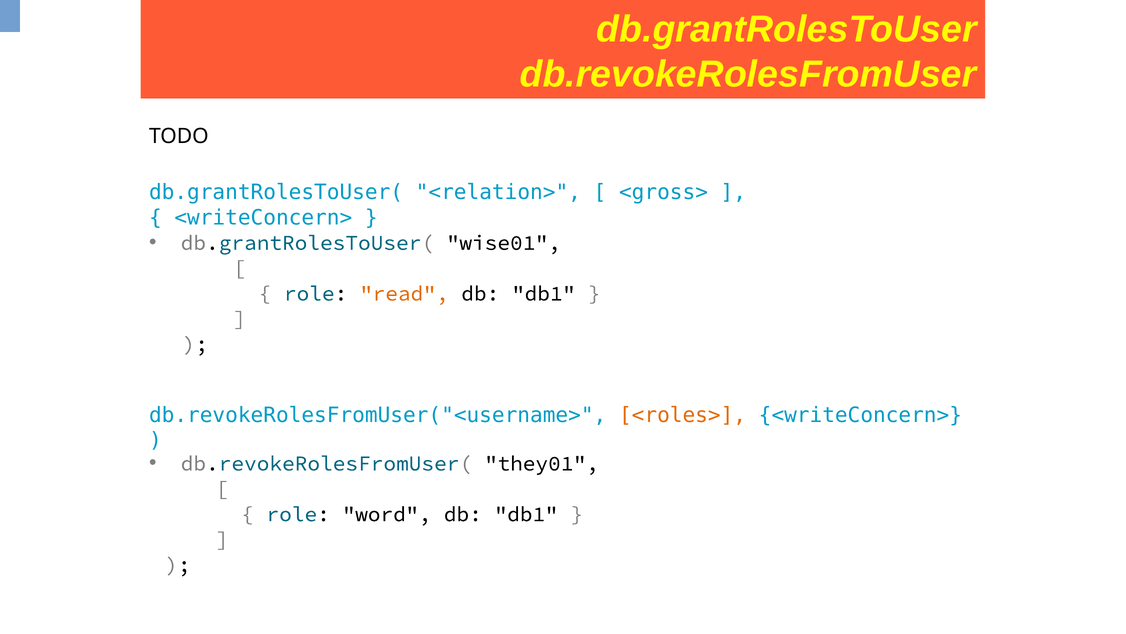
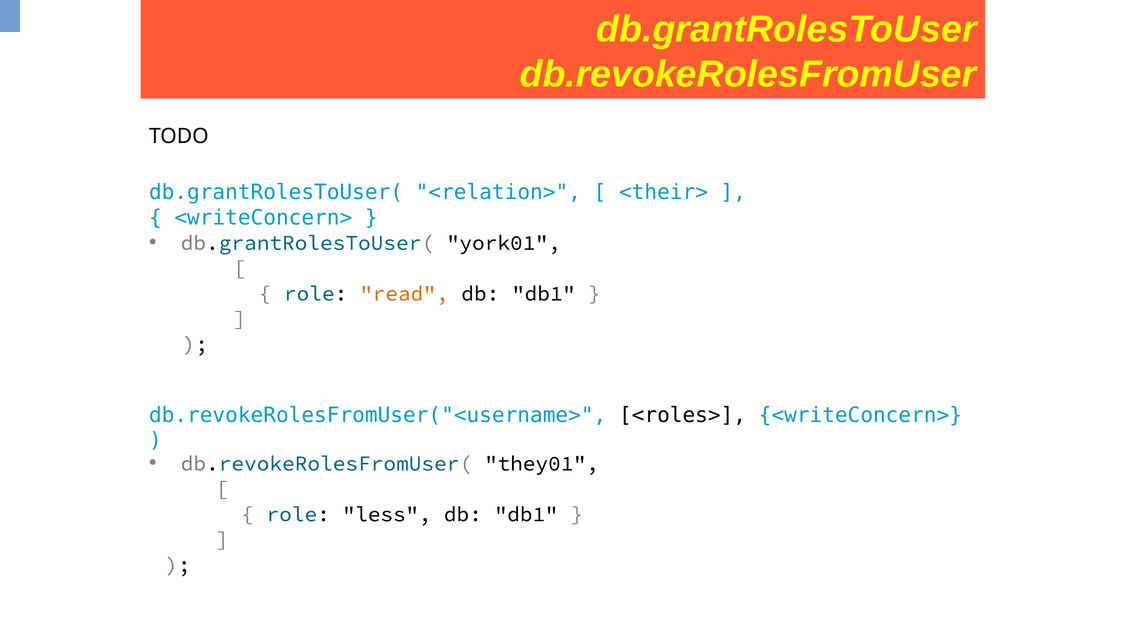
<gross>: <gross> -> <their>
wise01: wise01 -> york01
<roles> colour: orange -> black
word: word -> less
